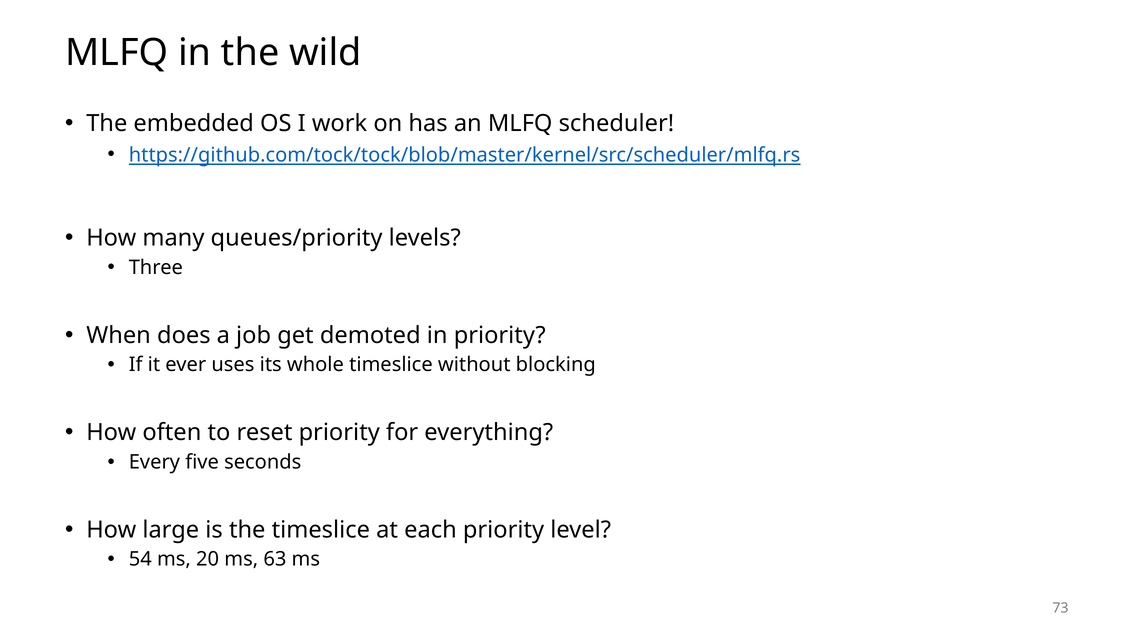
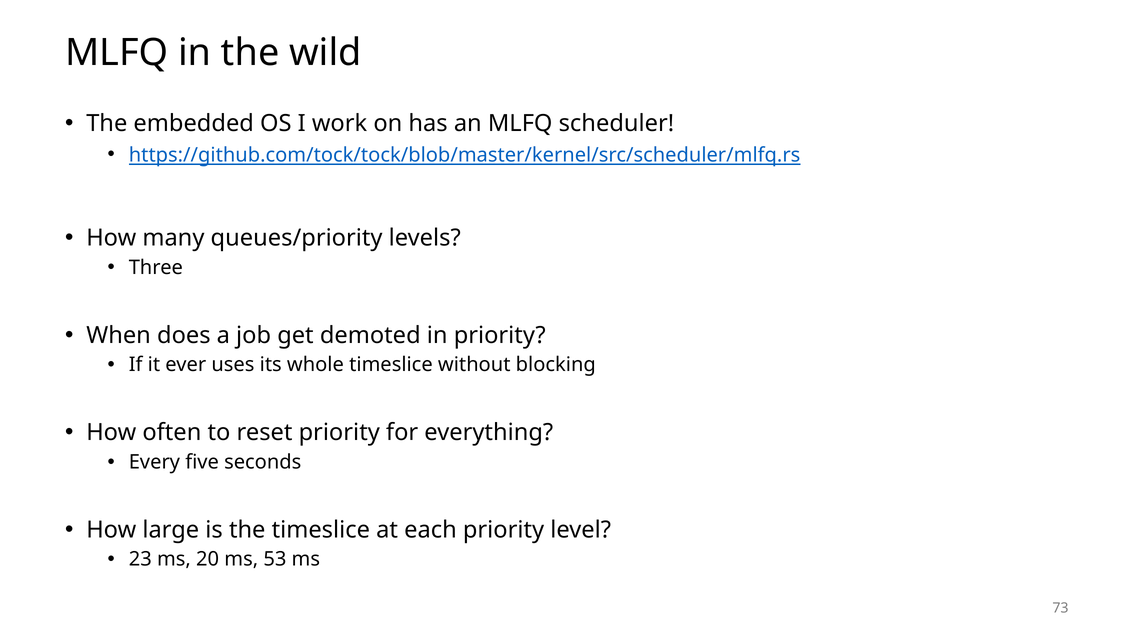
54: 54 -> 23
63: 63 -> 53
